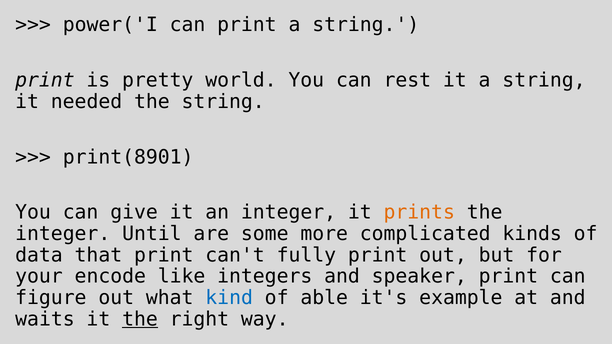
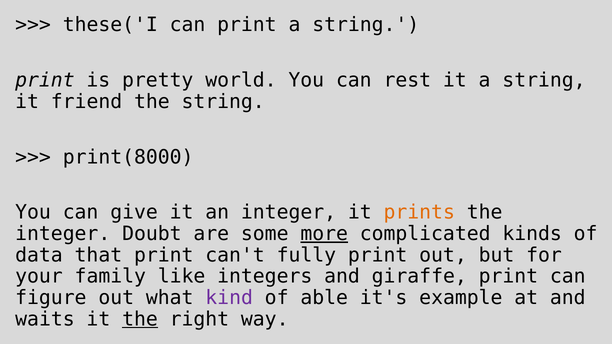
power('I: power('I -> these('I
needed: needed -> friend
print(8901: print(8901 -> print(8000
Until: Until -> Doubt
more underline: none -> present
encode: encode -> family
speaker: speaker -> giraffe
kind colour: blue -> purple
